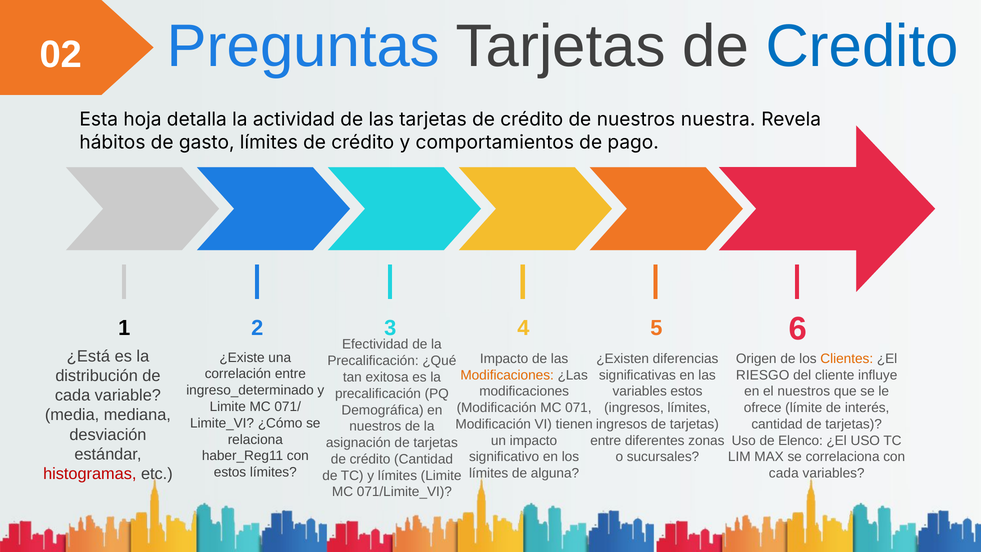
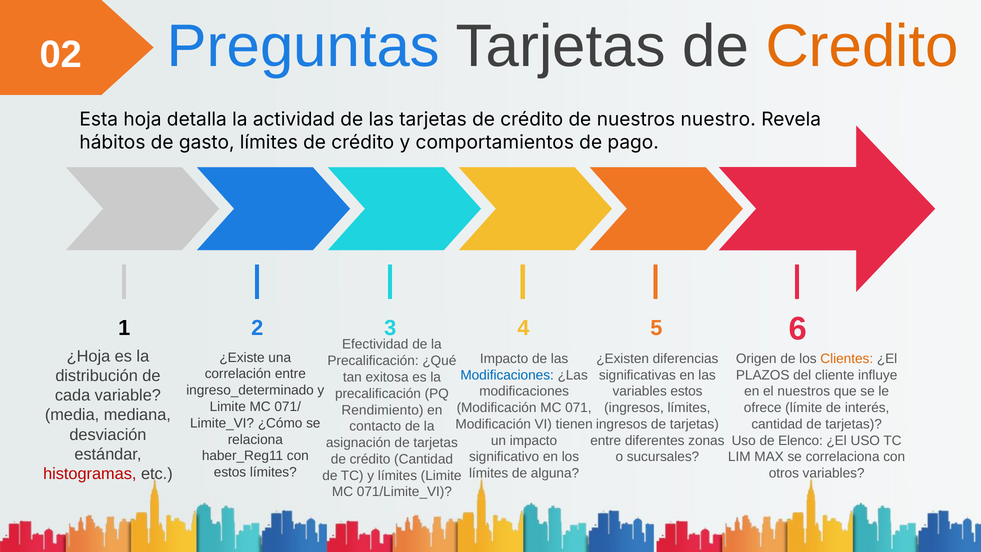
Credito colour: blue -> orange
nuestra: nuestra -> nuestro
¿Está: ¿Está -> ¿Hoja
Modificaciones at (507, 375) colour: orange -> blue
RIESGO: RIESGO -> PLAZOS
Demográfica: Demográfica -> Rendimiento
nuestros at (375, 426): nuestros -> contacto
cada at (784, 473): cada -> otros
